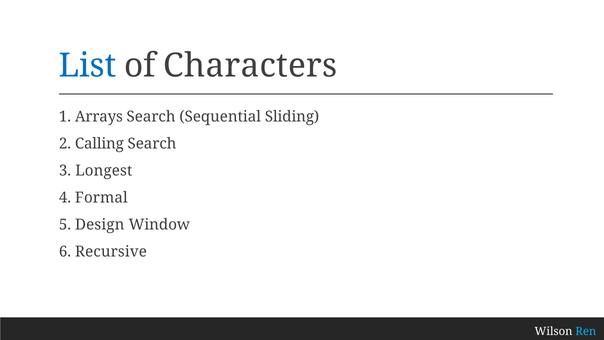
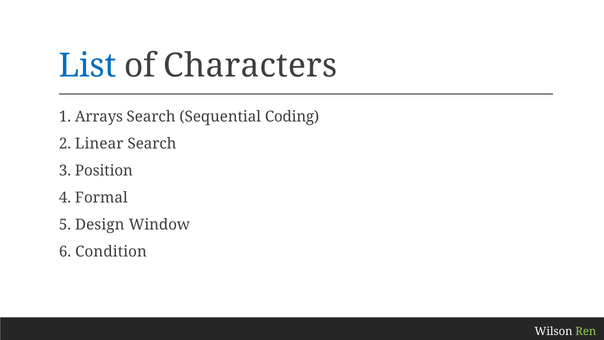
Sliding: Sliding -> Coding
Calling: Calling -> Linear
Longest: Longest -> Position
Recursive: Recursive -> Condition
Ren colour: light blue -> light green
